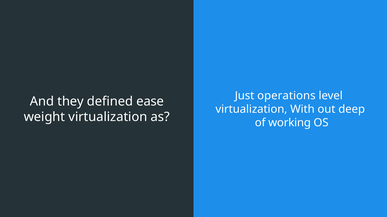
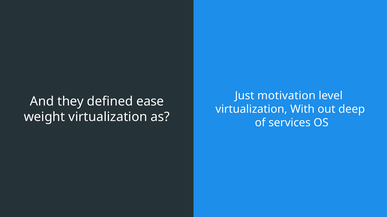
operations: operations -> motivation
working: working -> services
